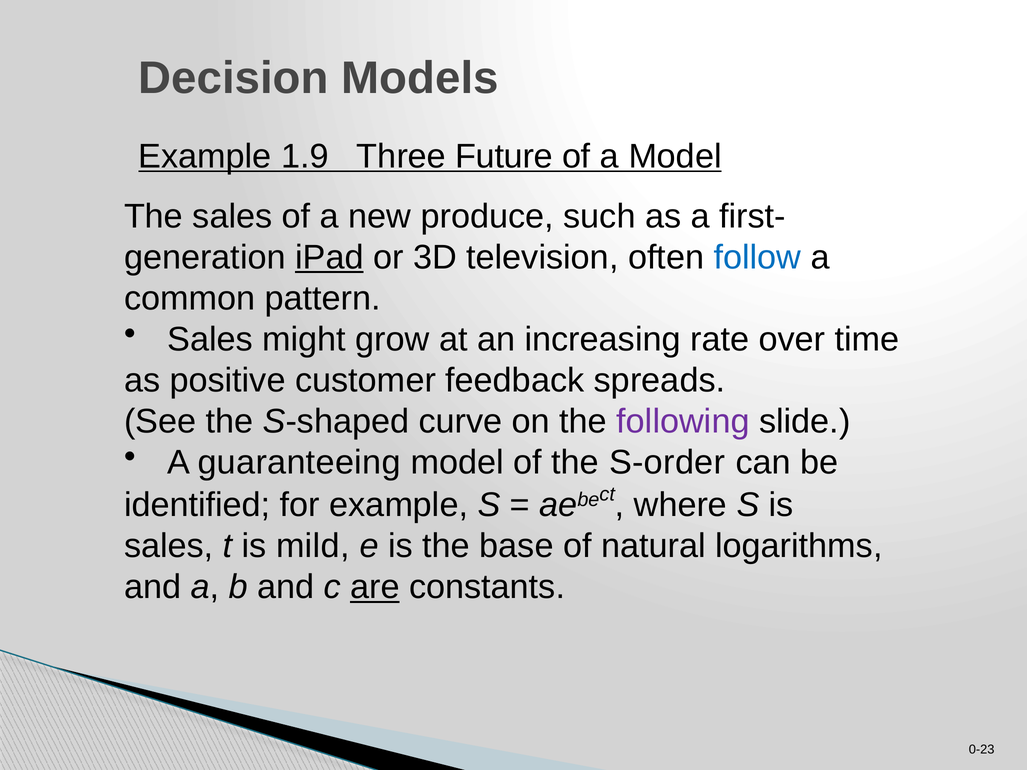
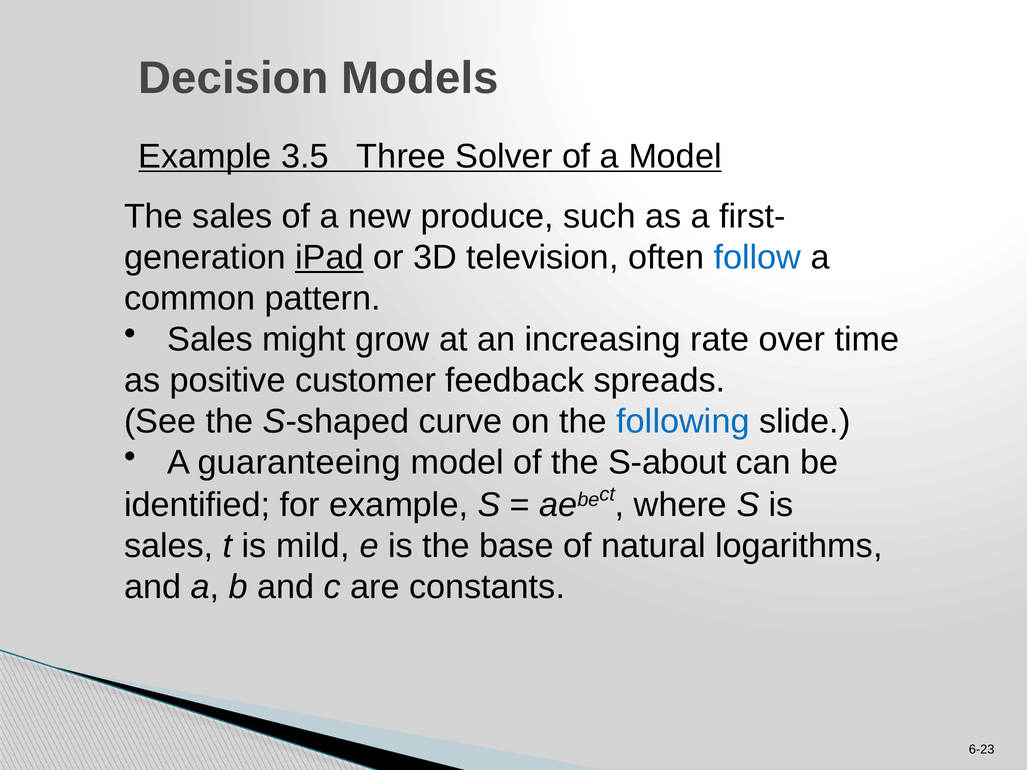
1.9: 1.9 -> 3.5
Future: Future -> Solver
following colour: purple -> blue
S-order: S-order -> S-about
are underline: present -> none
0-23: 0-23 -> 6-23
